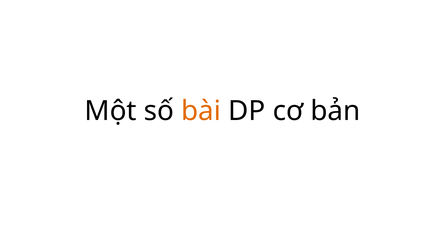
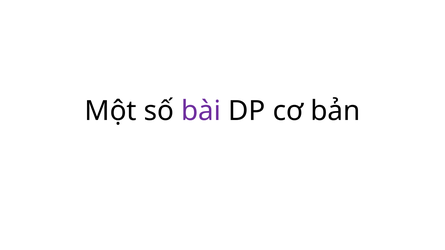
bài colour: orange -> purple
